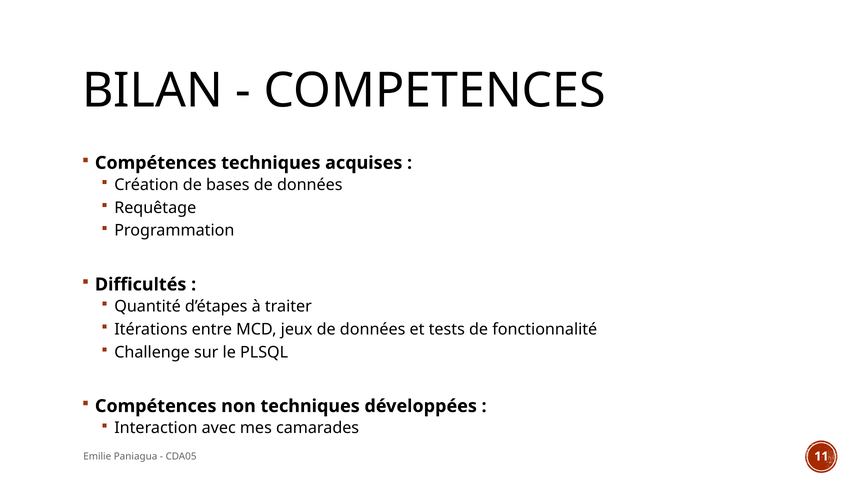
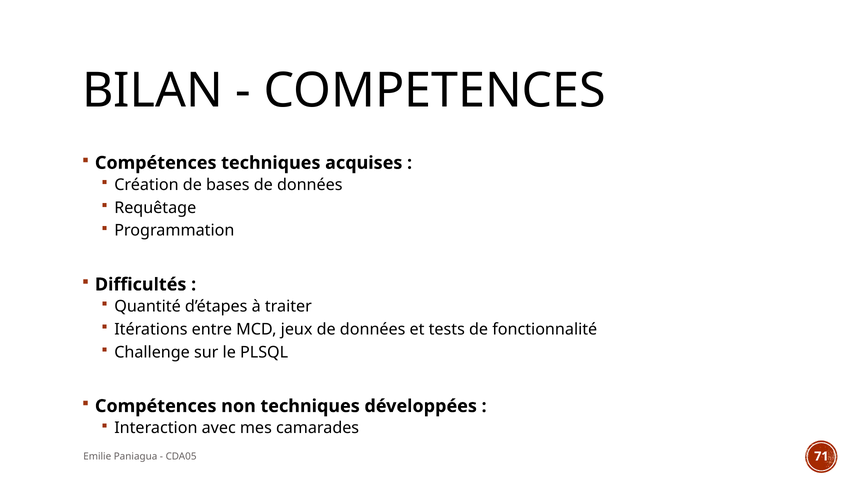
11: 11 -> 71
